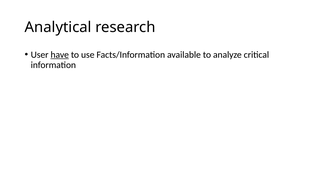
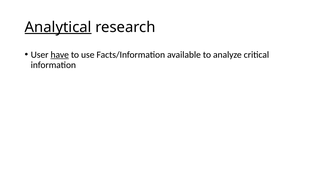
Analytical underline: none -> present
